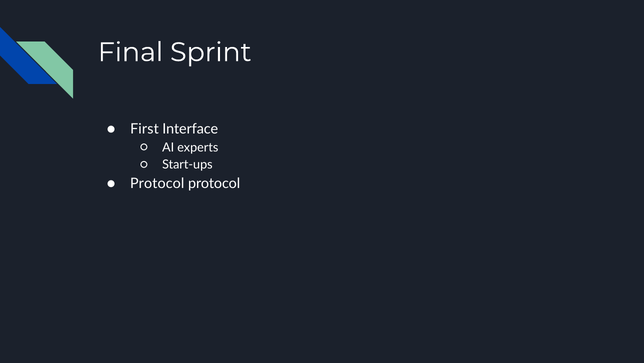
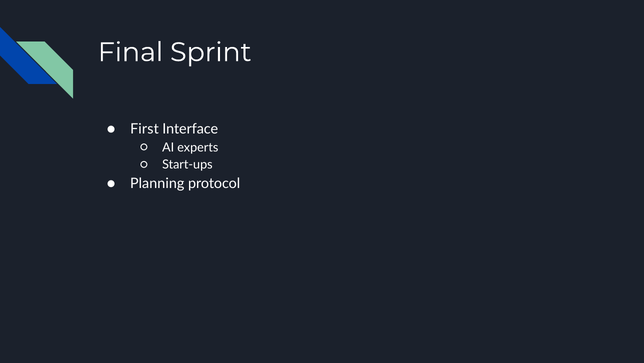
Protocol at (157, 183): Protocol -> Planning
